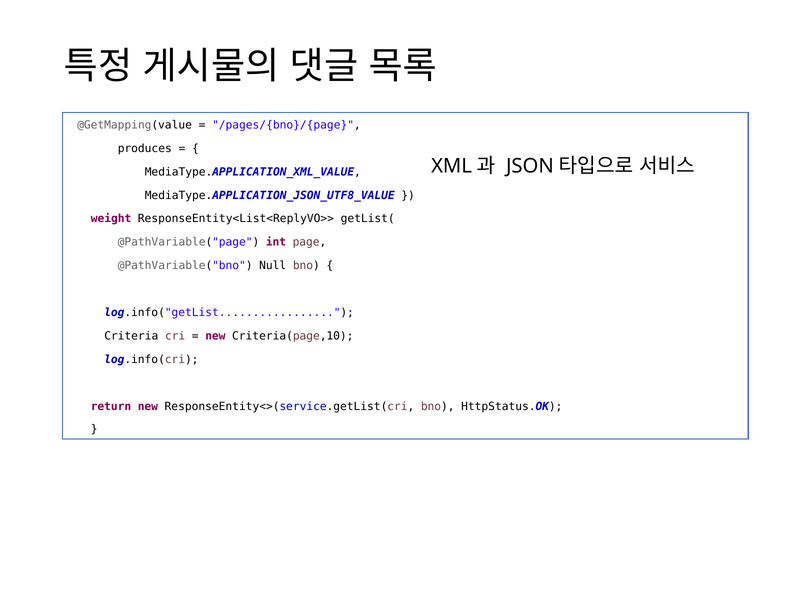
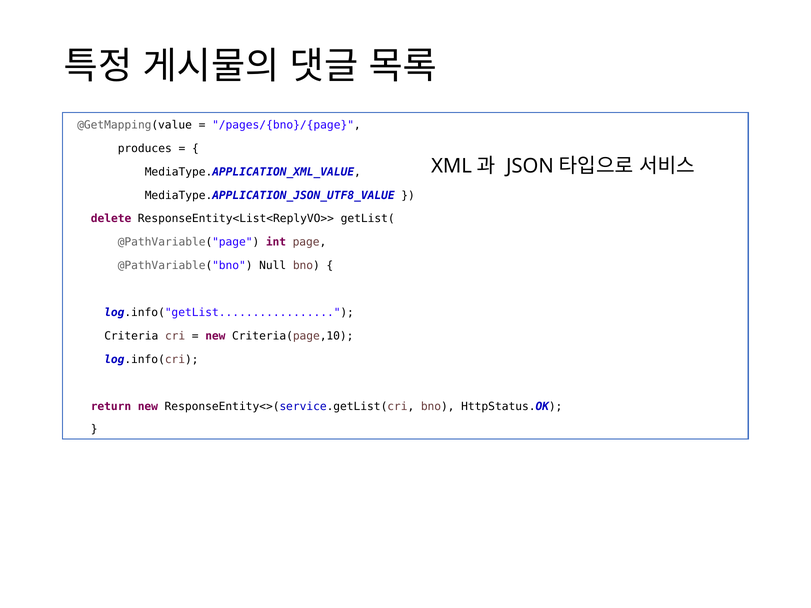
weight: weight -> delete
